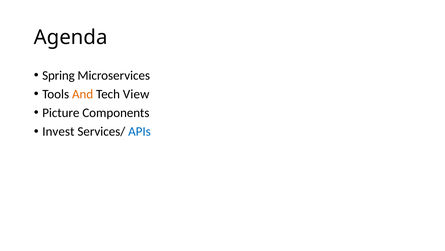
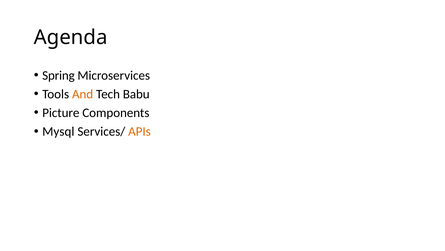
View: View -> Babu
Invest: Invest -> Mysql
APIs colour: blue -> orange
